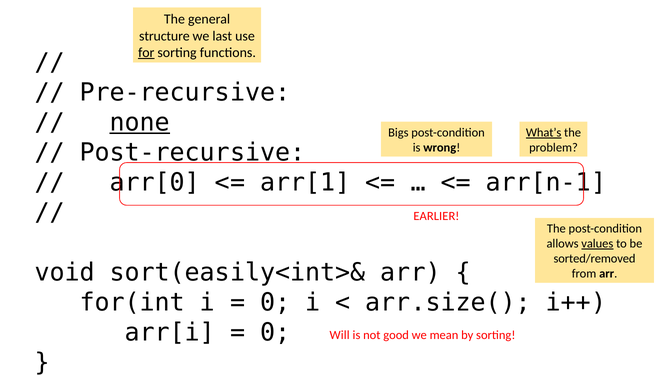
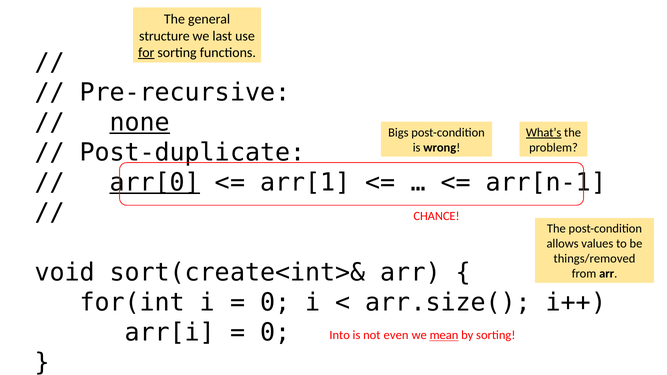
Post-recursive: Post-recursive -> Post-duplicate
arr[0 underline: none -> present
EARLIER: EARLIER -> CHANCE
values underline: present -> none
sorted/removed: sorted/removed -> things/removed
sort(easily<int>&: sort(easily<int>& -> sort(create<int>&
Will: Will -> Into
good: good -> even
mean underline: none -> present
